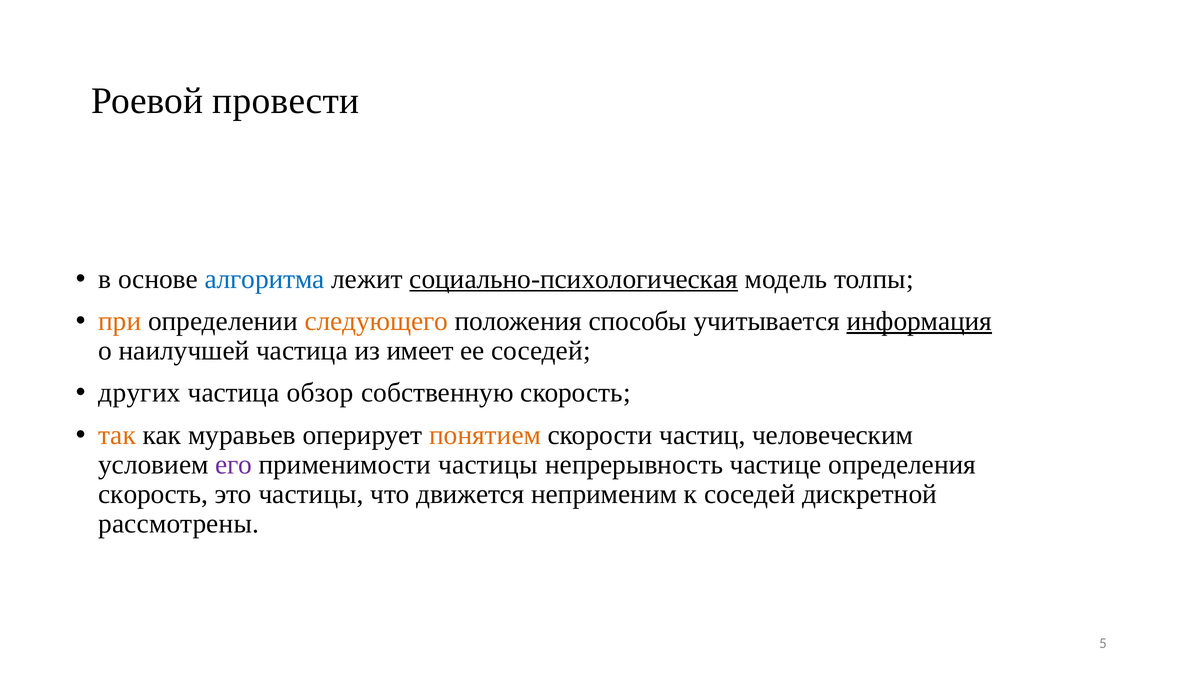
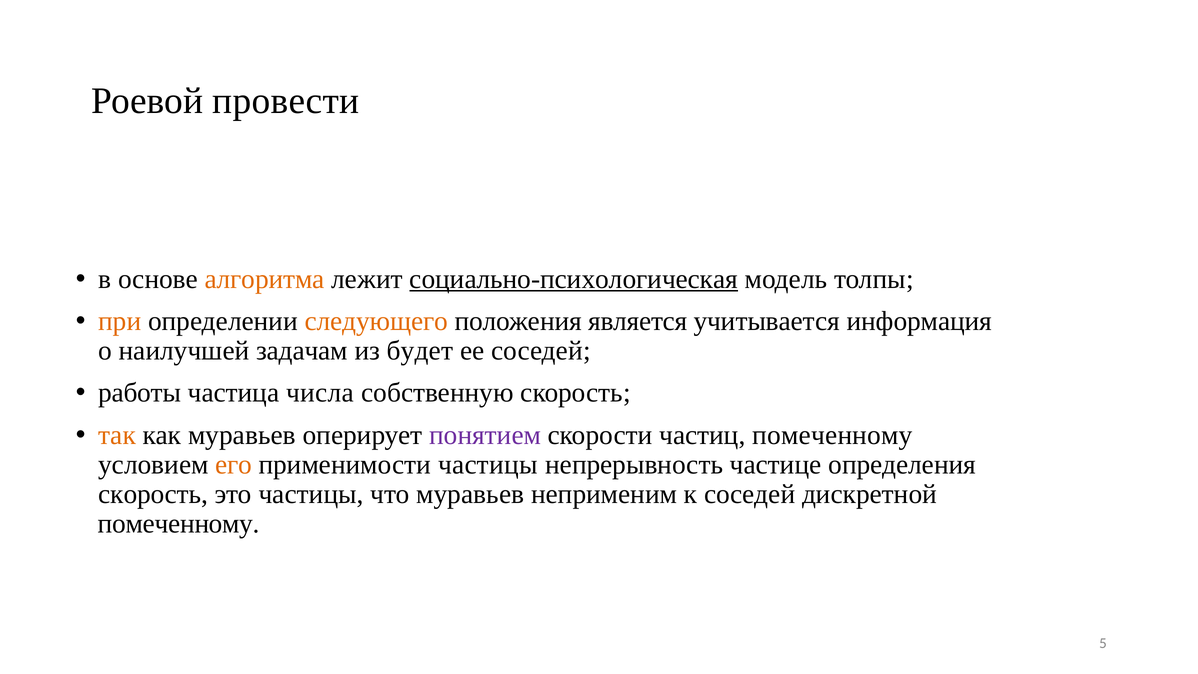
алгоритма colour: blue -> orange
способы: способы -> является
информация underline: present -> none
наилучшей частица: частица -> задачам
имеет: имеет -> будет
других: других -> работы
обзор: обзор -> числа
понятием colour: orange -> purple
частиц человеческим: человеческим -> помеченному
его colour: purple -> orange
что движется: движется -> муравьев
рассмотрены at (179, 524): рассмотрены -> помеченному
